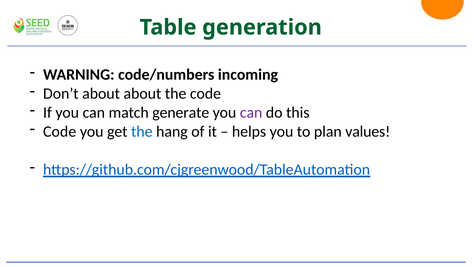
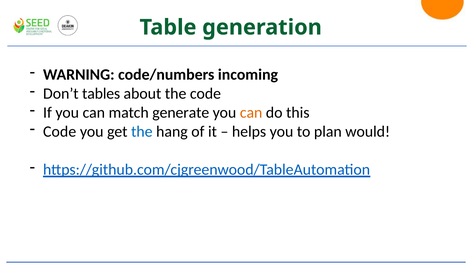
Don’t about: about -> tables
can at (251, 113) colour: purple -> orange
values: values -> would
